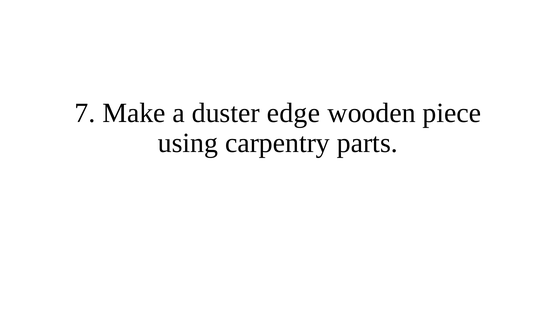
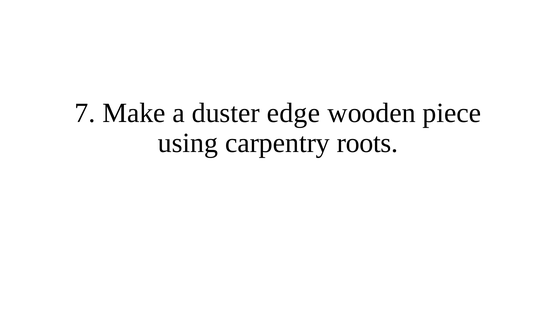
parts: parts -> roots
